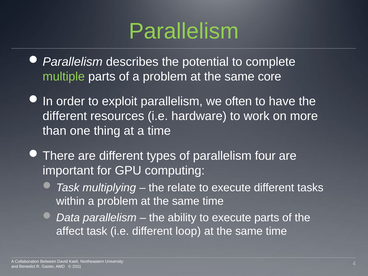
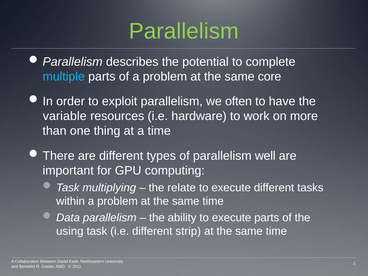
multiple colour: light green -> light blue
different at (65, 116): different -> variable
four: four -> well
affect: affect -> using
loop: loop -> strip
